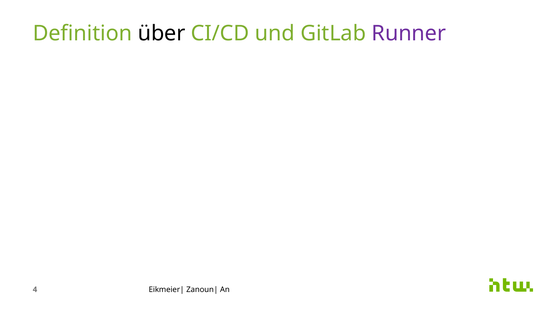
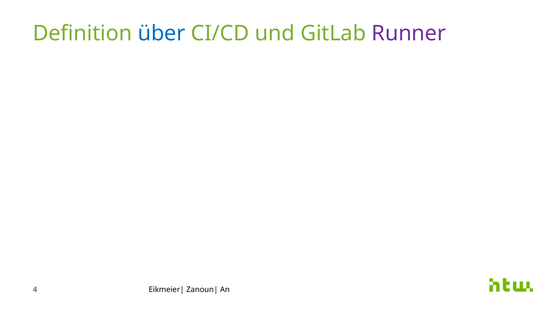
über colour: black -> blue
